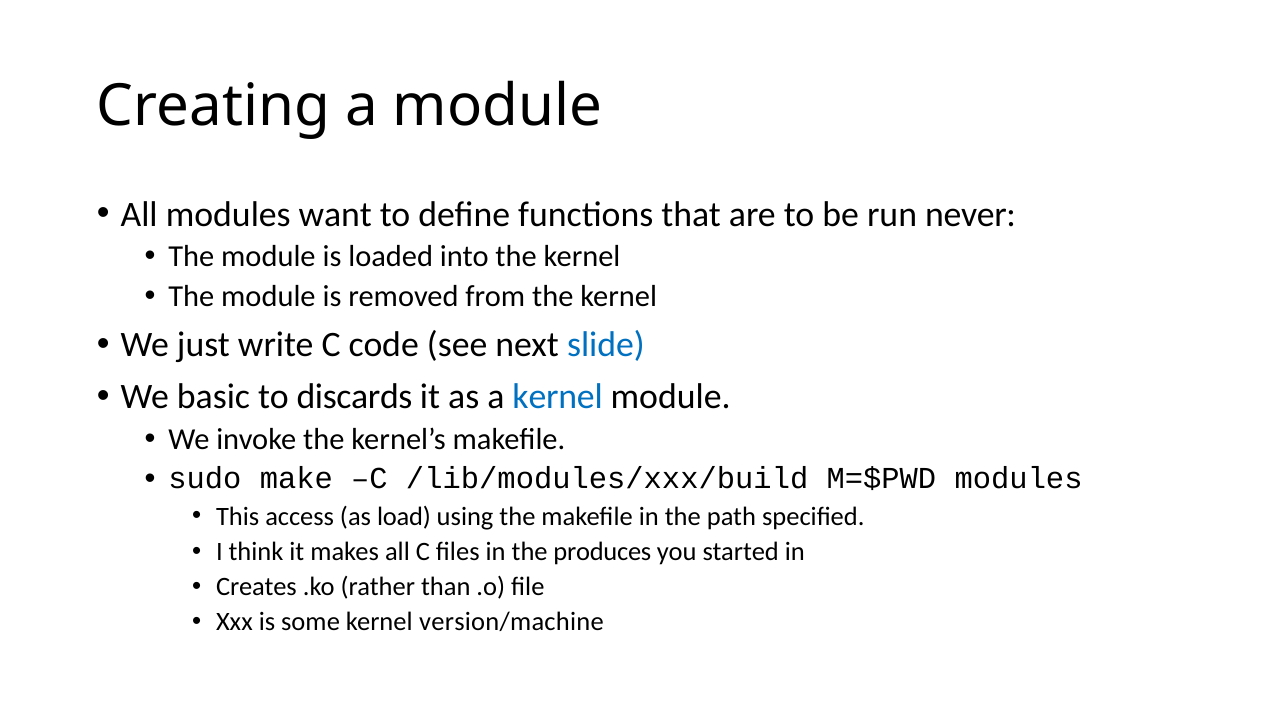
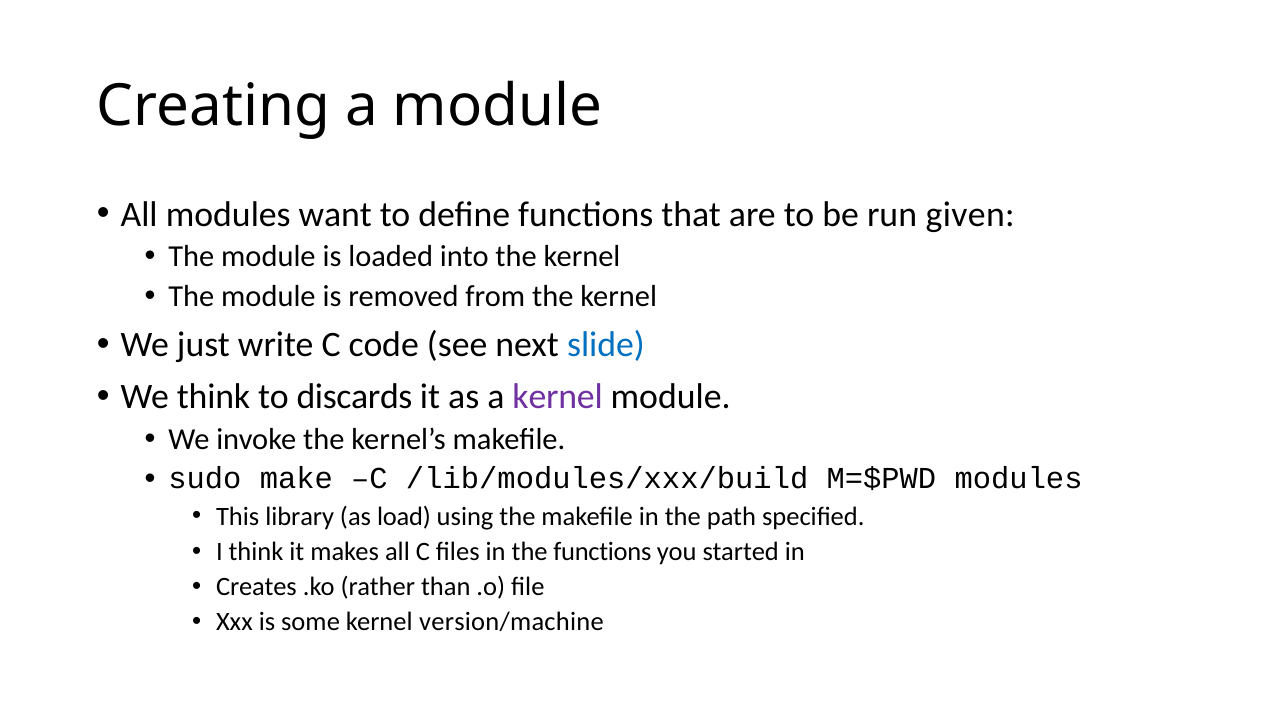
never: never -> given
We basic: basic -> think
kernel at (558, 397) colour: blue -> purple
access: access -> library
the produces: produces -> functions
